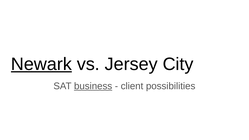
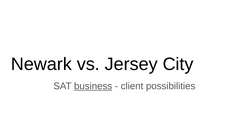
Newark underline: present -> none
